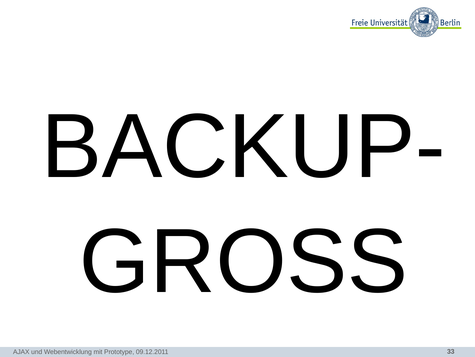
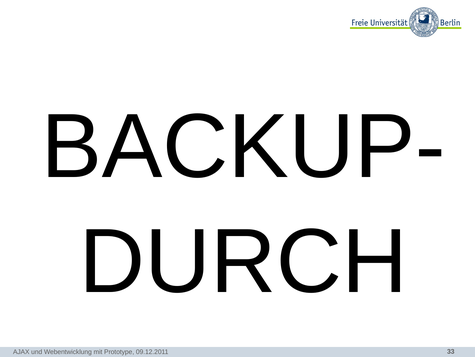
GROSS: GROSS -> DURCH
